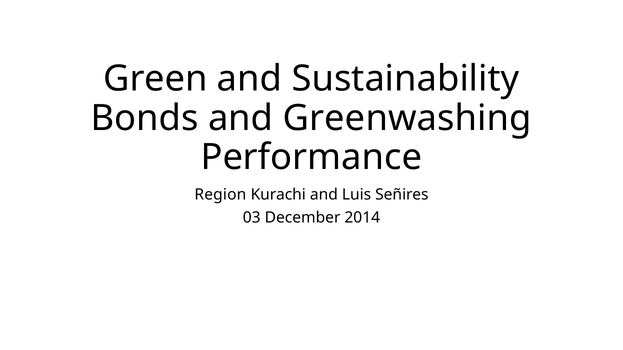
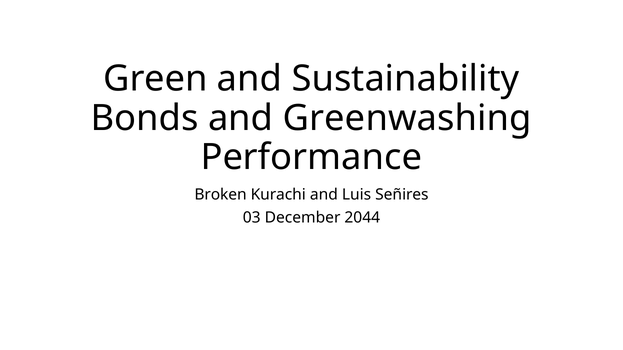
Region: Region -> Broken
2014: 2014 -> 2044
